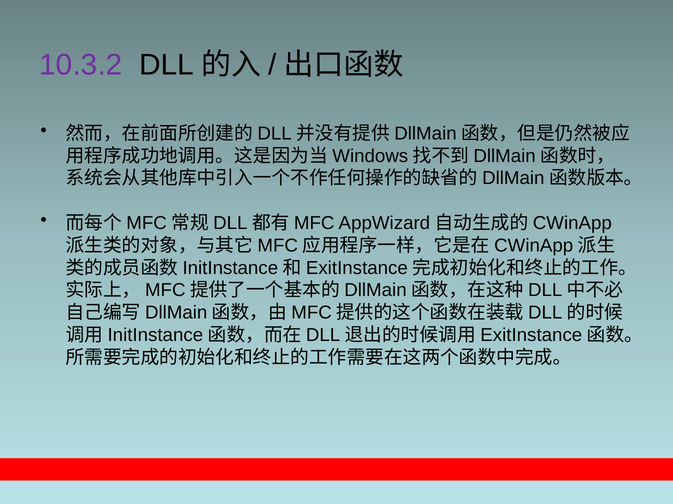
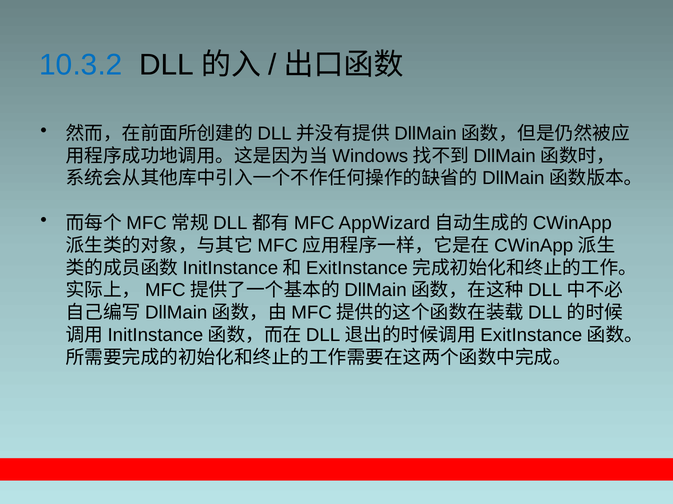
10.3.2 colour: purple -> blue
